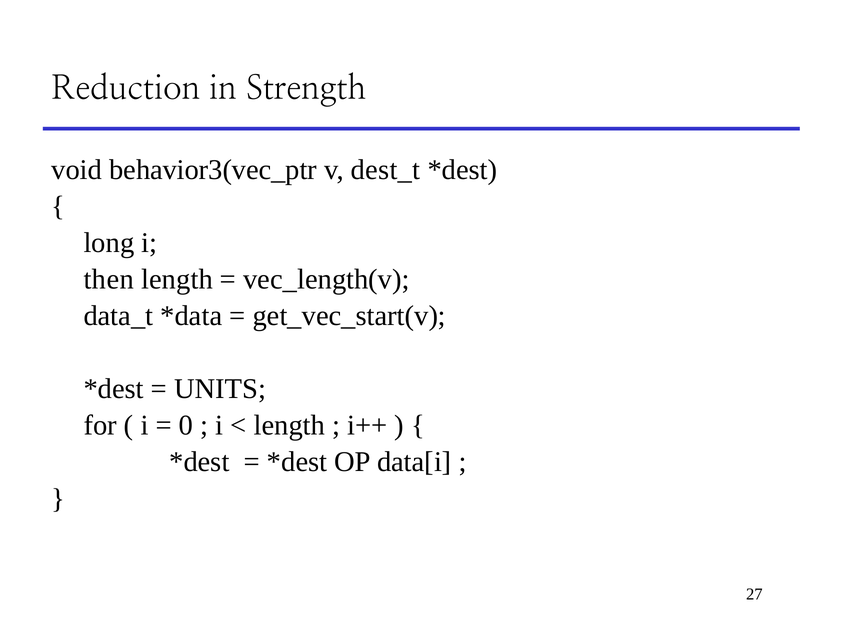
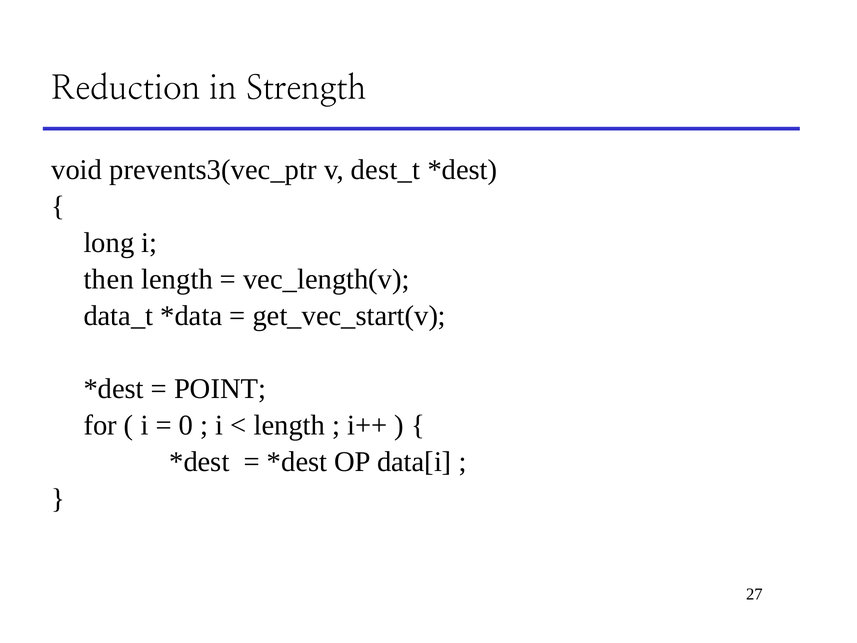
behavior3(vec_ptr: behavior3(vec_ptr -> prevents3(vec_ptr
UNITS: UNITS -> POINT
